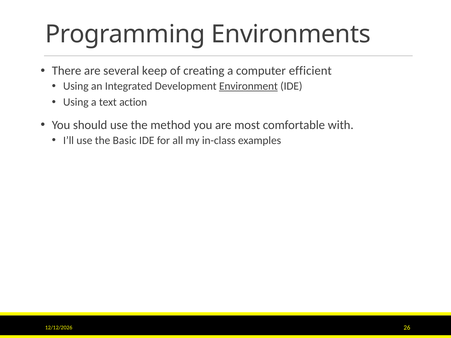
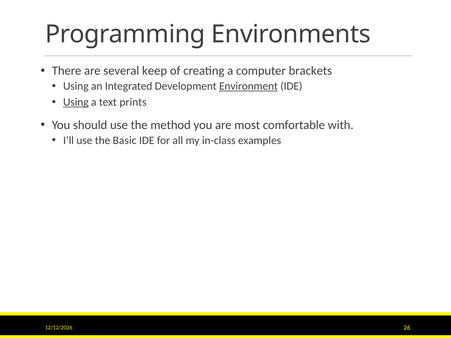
efficient: efficient -> brackets
Using at (76, 102) underline: none -> present
action: action -> prints
